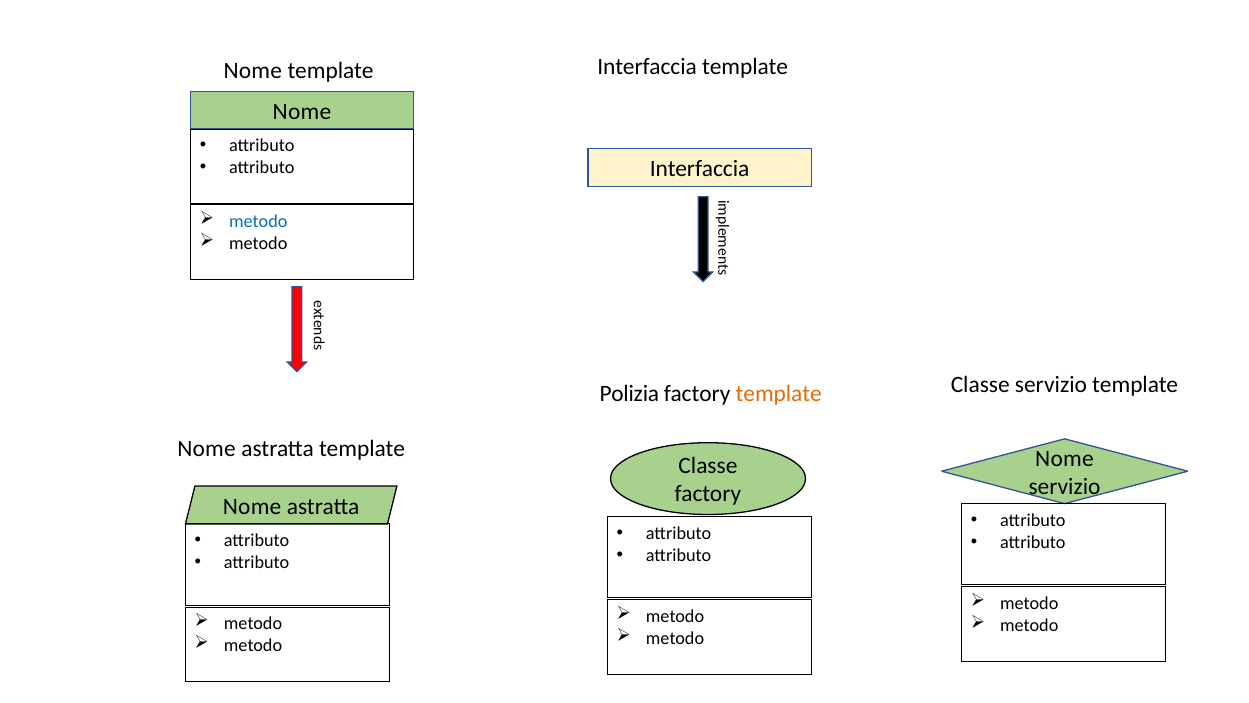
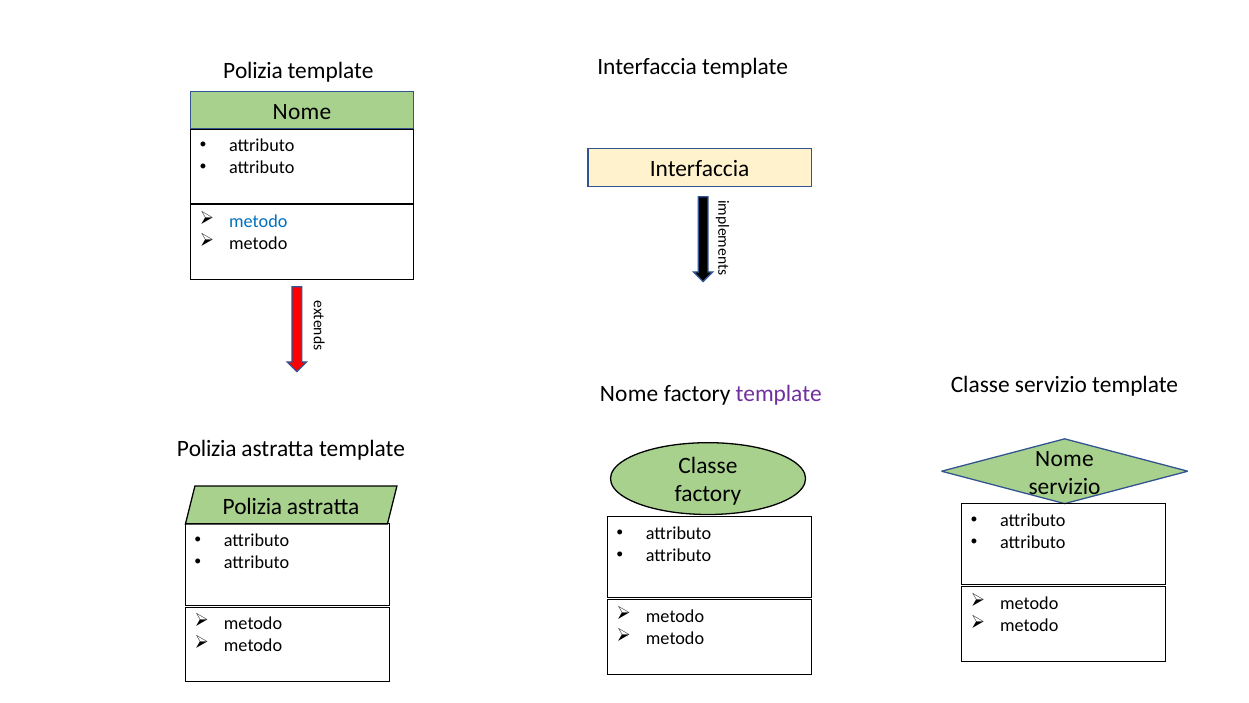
Nome at (253, 71): Nome -> Polizia
Polizia at (629, 393): Polizia -> Nome
template at (779, 393) colour: orange -> purple
Nome at (207, 449): Nome -> Polizia
Nome at (252, 506): Nome -> Polizia
